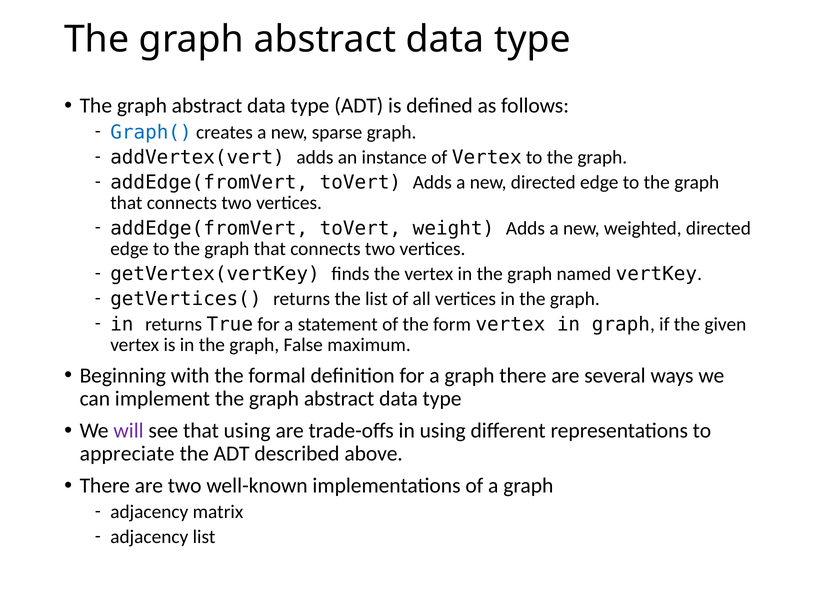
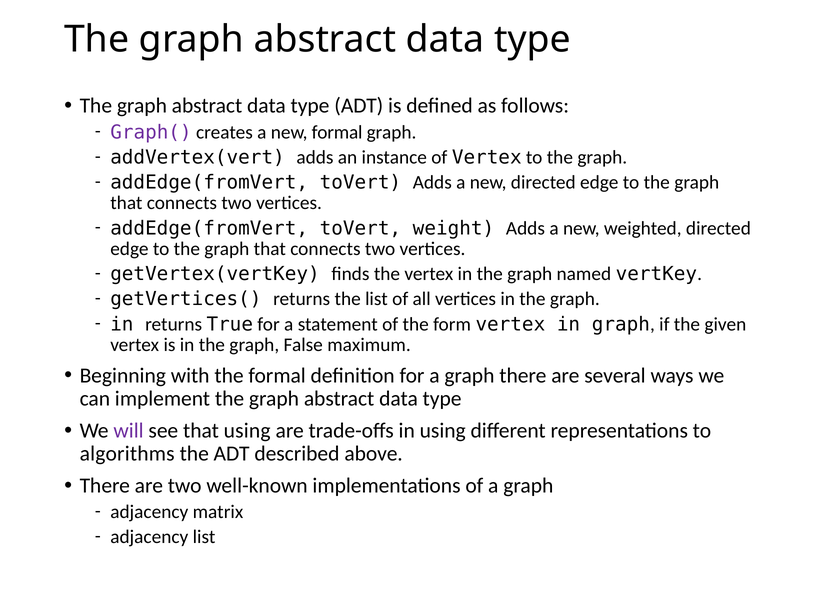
Graph( colour: blue -> purple
new sparse: sparse -> formal
appreciate: appreciate -> algorithms
